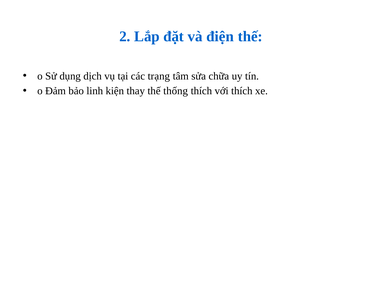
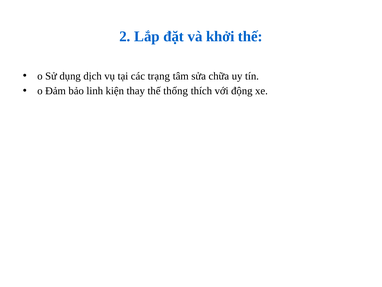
điện: điện -> khởi
với thích: thích -> động
